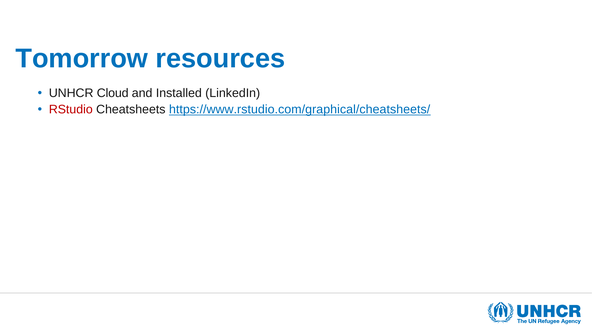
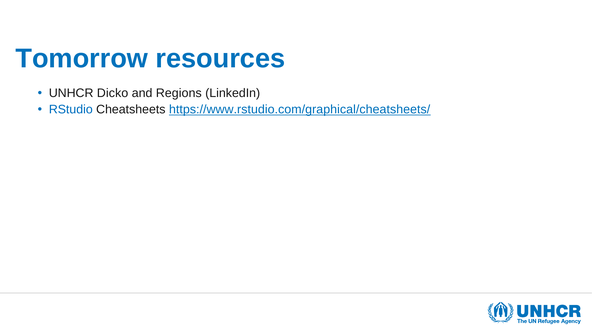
Cloud: Cloud -> Dicko
Installed: Installed -> Regions
RStudio colour: red -> blue
